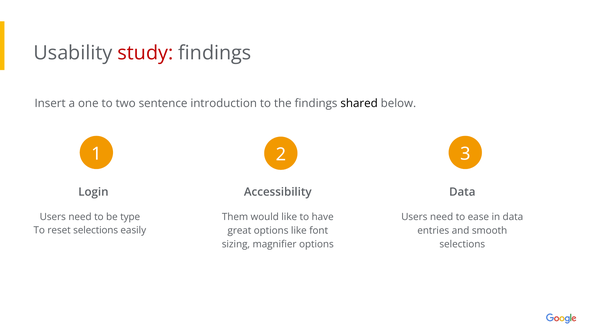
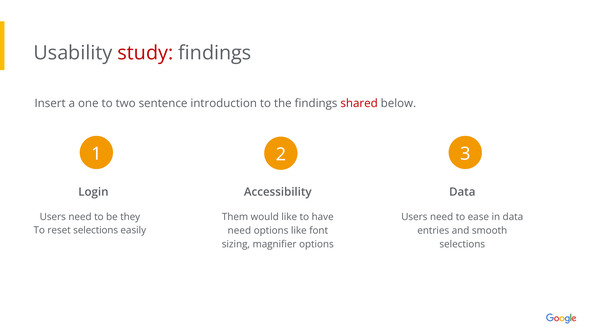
shared colour: black -> red
type: type -> they
great at (239, 231): great -> need
